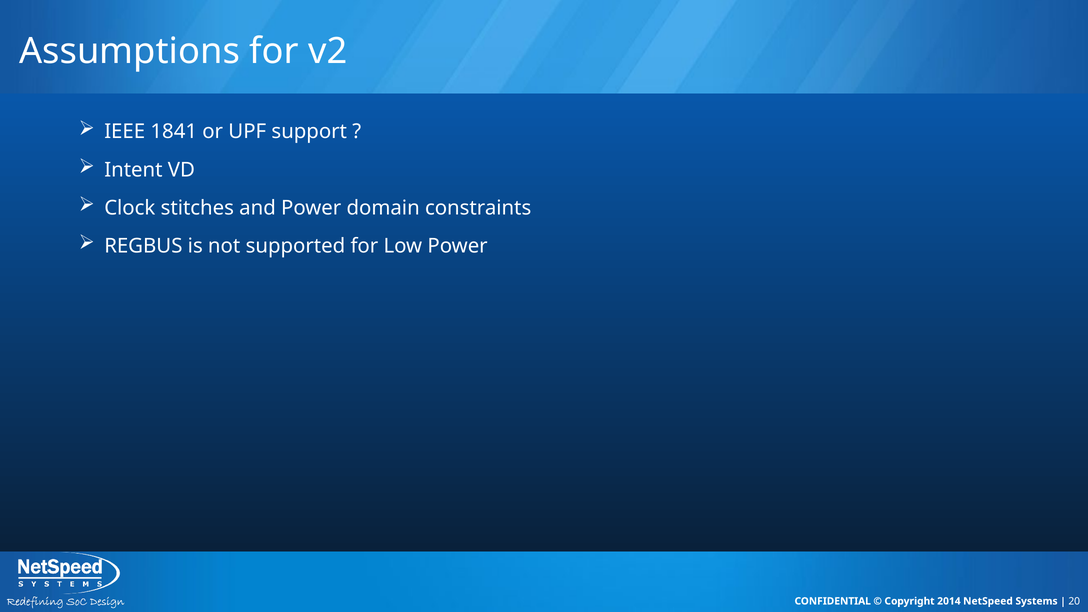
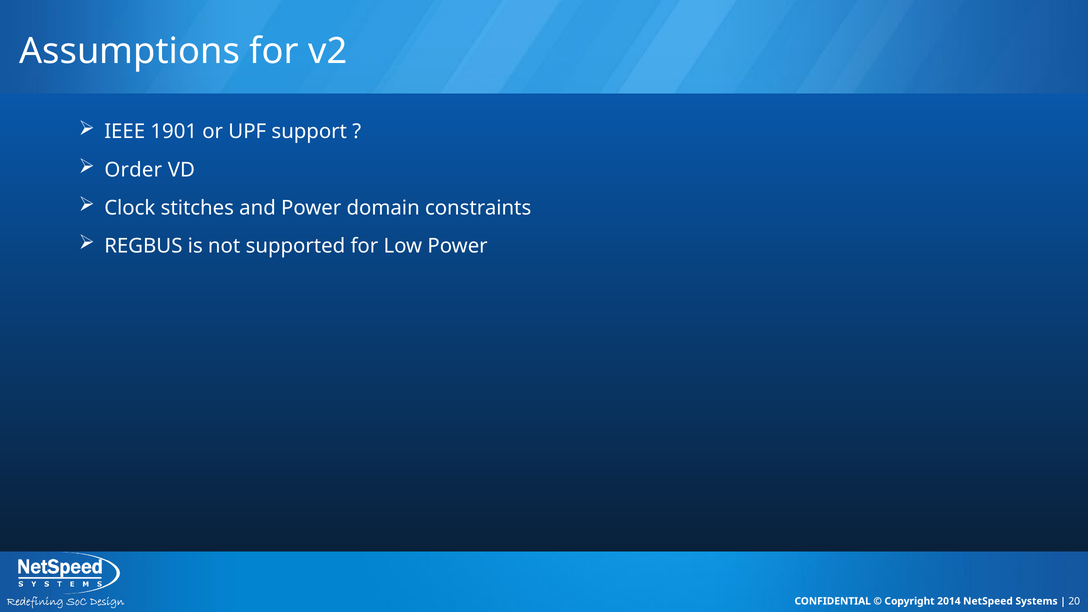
1841: 1841 -> 1901
Intent: Intent -> Order
